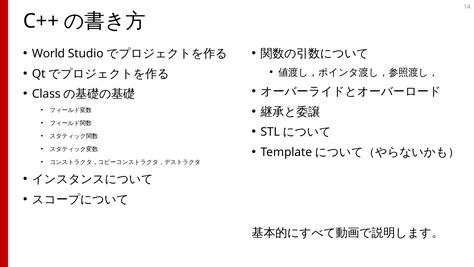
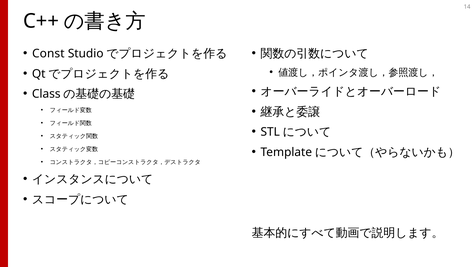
World: World -> Const
